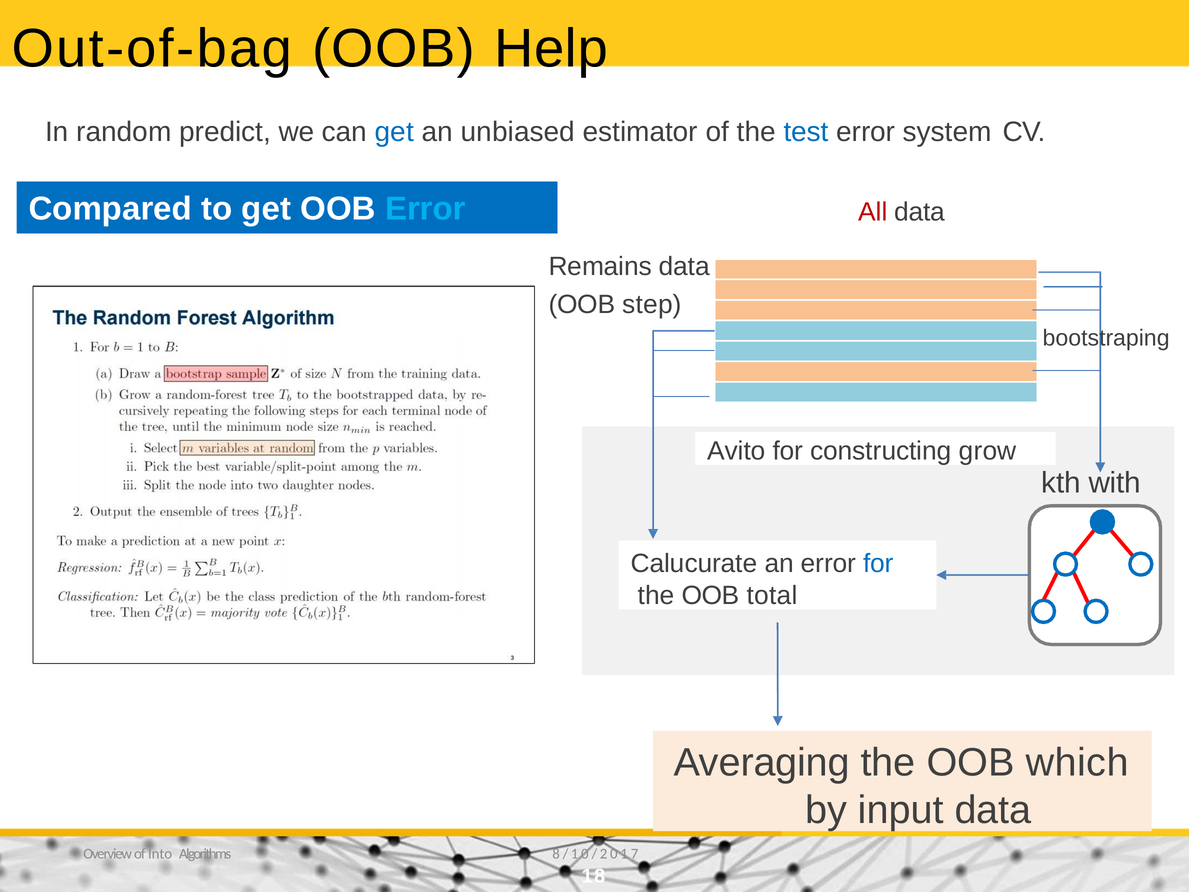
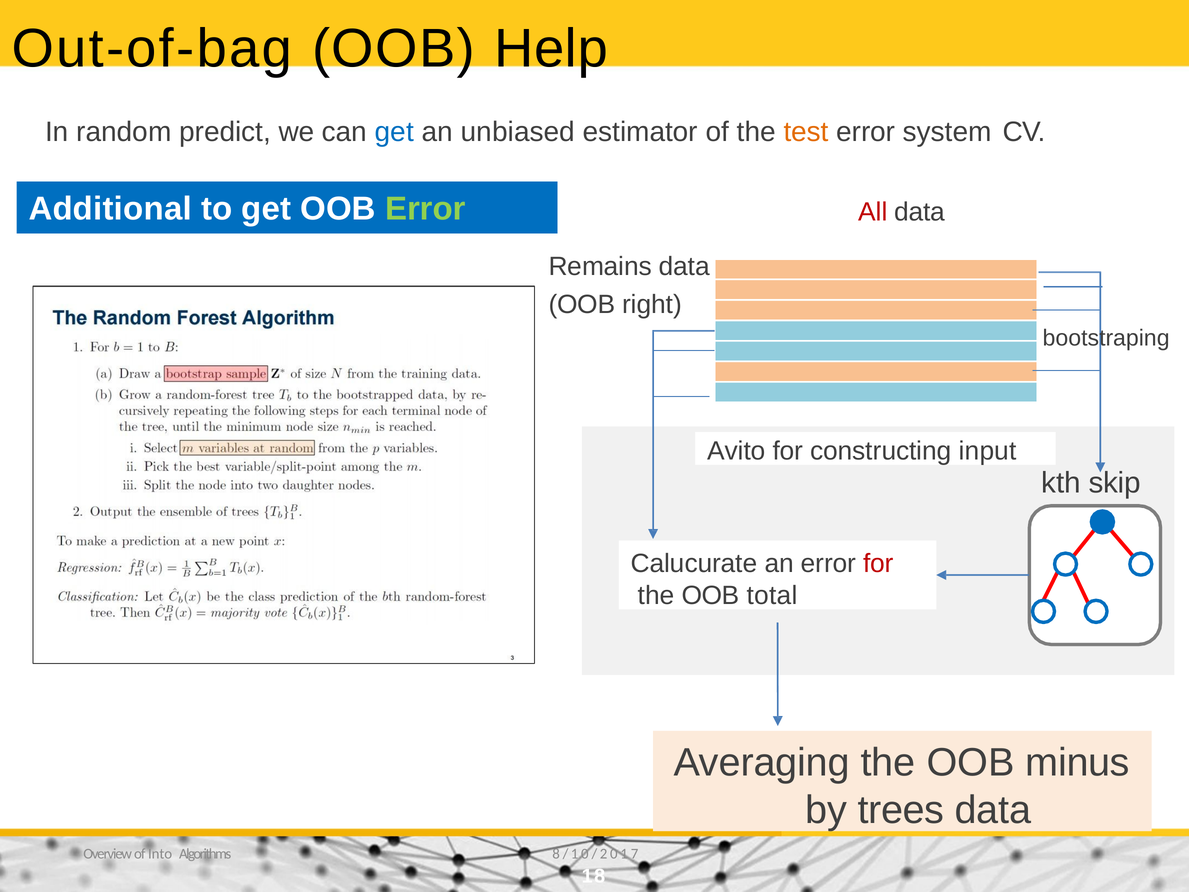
test colour: blue -> orange
Compared: Compared -> Additional
Error at (425, 209) colour: light blue -> light green
step: step -> right
grow: grow -> input
with: with -> skip
for at (878, 563) colour: blue -> red
which: which -> minus
input: input -> trees
